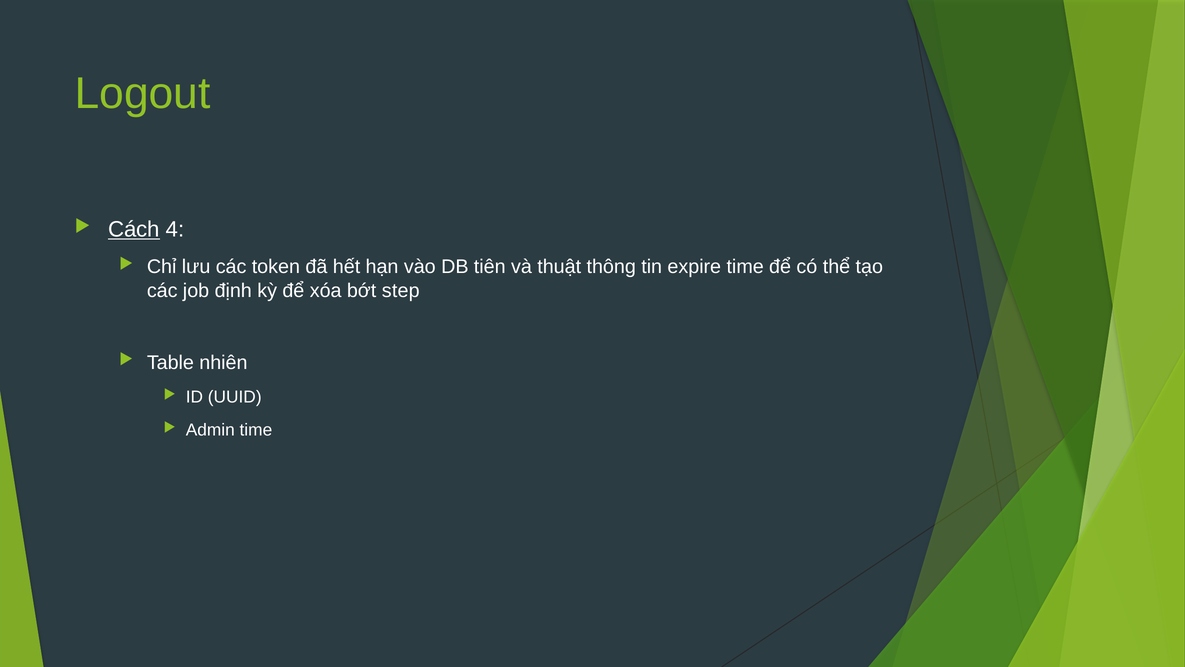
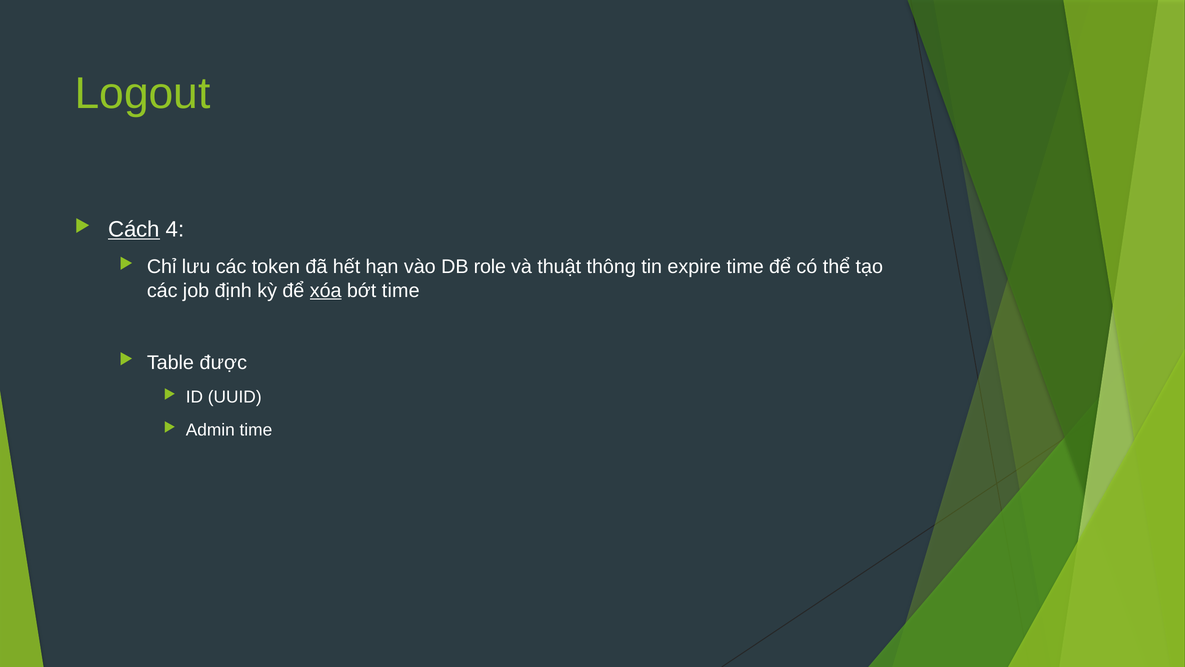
tiên: tiên -> role
xóa underline: none -> present
bớt step: step -> time
nhiên: nhiên -> được
